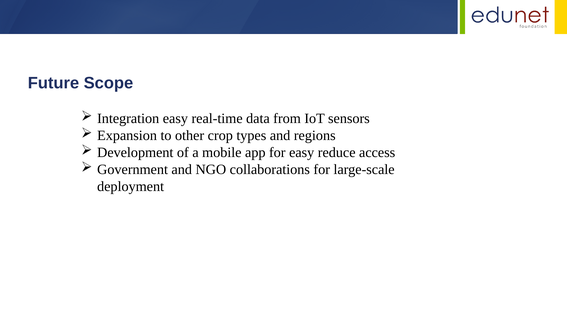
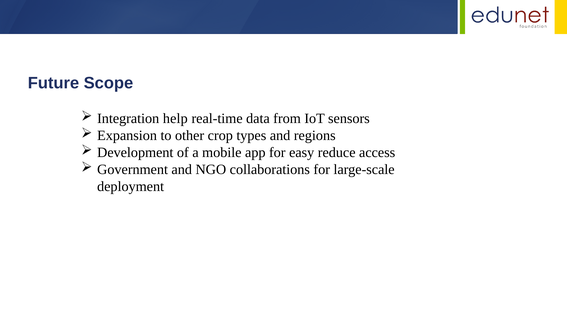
Integration easy: easy -> help
